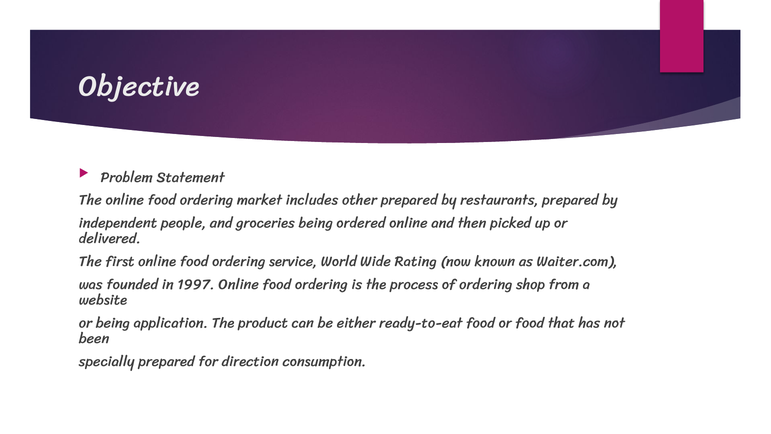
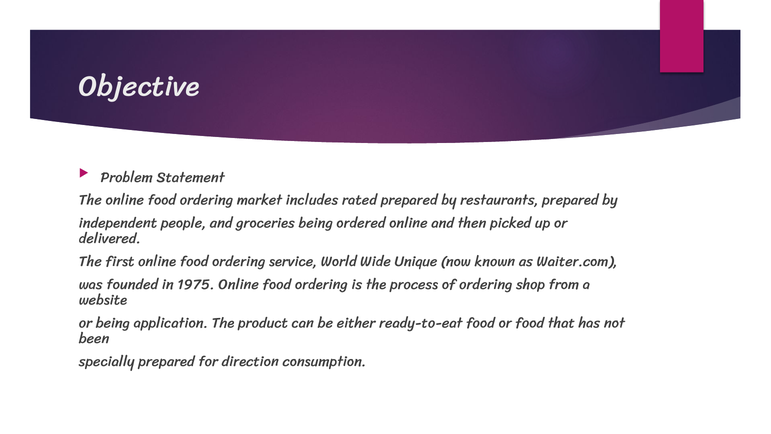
other: other -> rated
Rating: Rating -> Unique
1997: 1997 -> 1975
